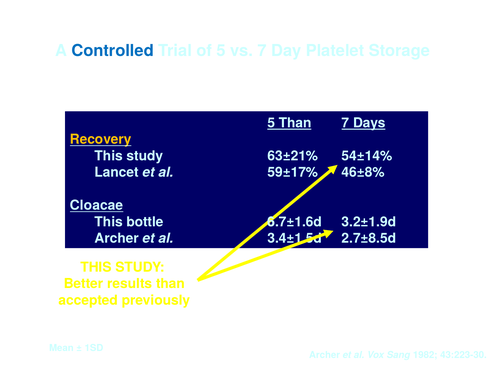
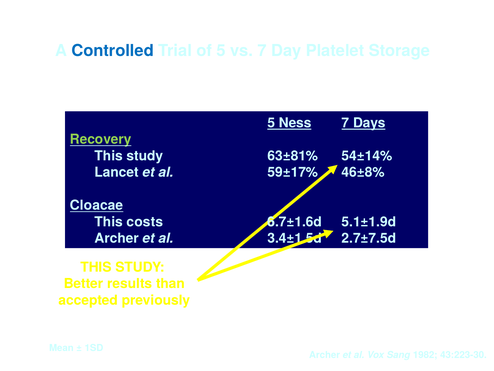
5 Than: Than -> Ness
Recovery colour: yellow -> light green
63±21%: 63±21% -> 63±81%
bottle: bottle -> costs
3.2±1.9d: 3.2±1.9d -> 5.1±1.9d
2.7±8.5d: 2.7±8.5d -> 2.7±7.5d
